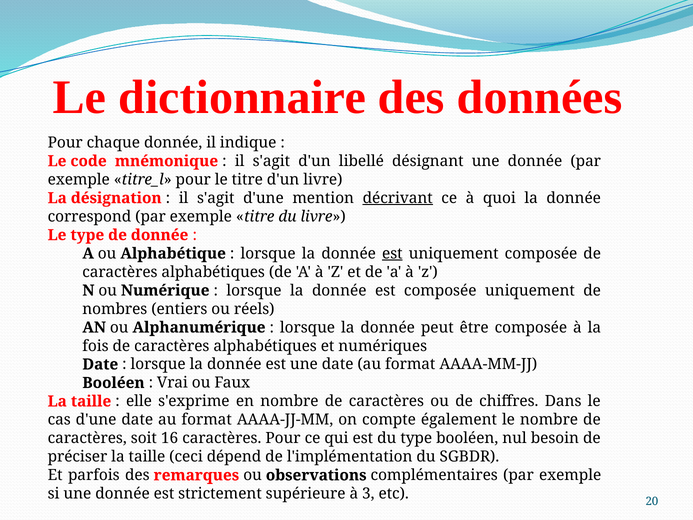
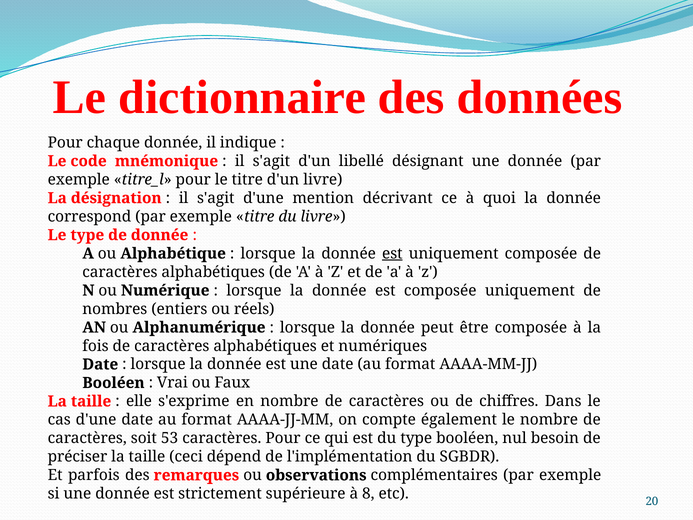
décrivant underline: present -> none
16: 16 -> 53
3: 3 -> 8
